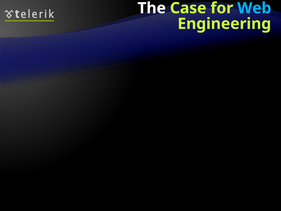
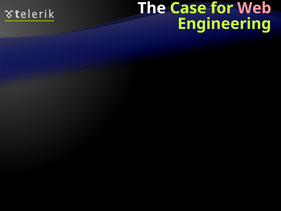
Web at (254, 8) colour: light blue -> pink
